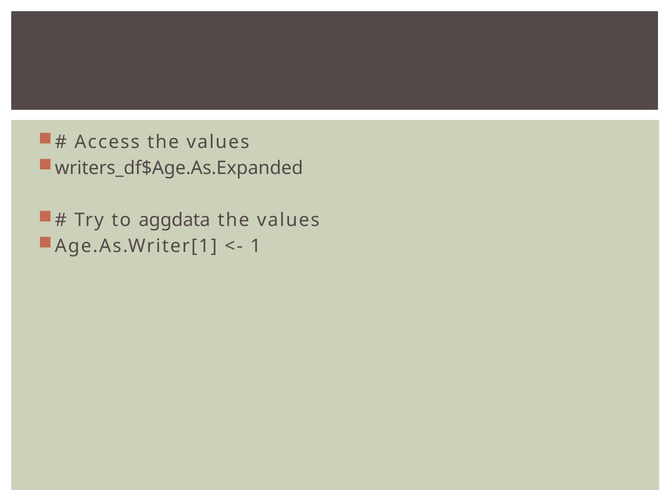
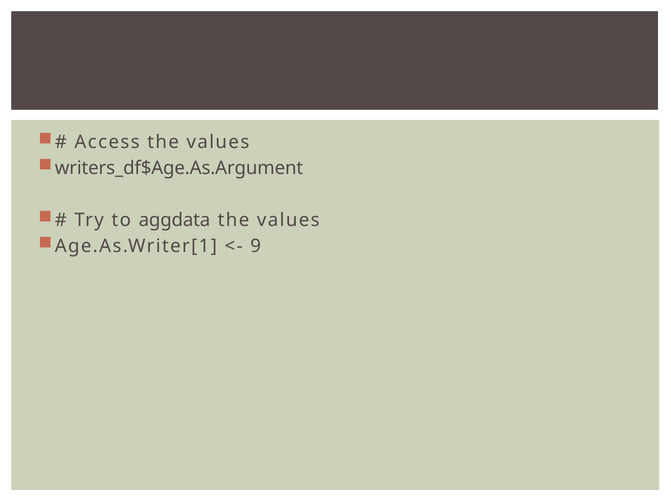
writers_df$Age.As.Expanded: writers_df$Age.As.Expanded -> writers_df$Age.As.Argument
1: 1 -> 9
